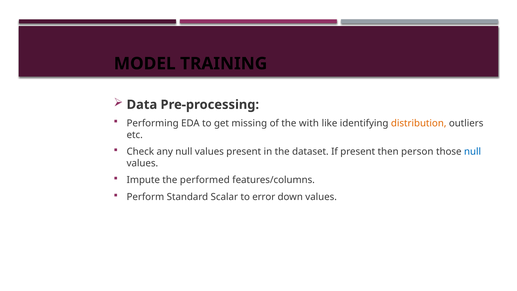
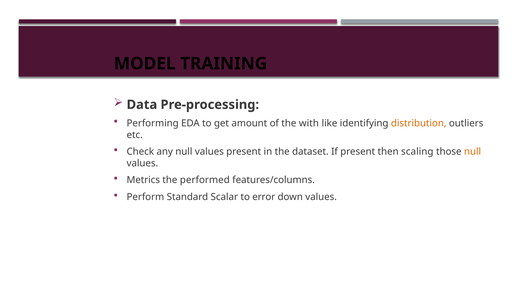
missing: missing -> amount
person: person -> scaling
null at (473, 152) colour: blue -> orange
Impute: Impute -> Metrics
